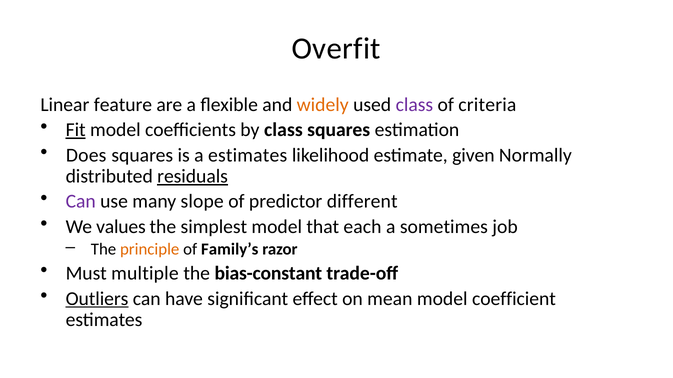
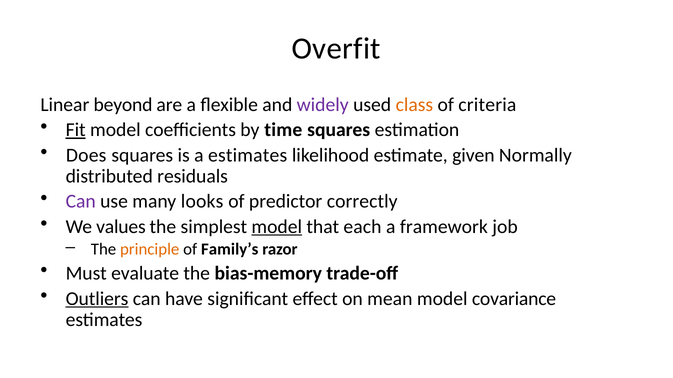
feature: feature -> beyond
widely colour: orange -> purple
class at (414, 105) colour: purple -> orange
by class: class -> time
residuals underline: present -> none
slope: slope -> looks
different: different -> correctly
model at (277, 227) underline: none -> present
sometimes: sometimes -> framework
multiple: multiple -> evaluate
bias-constant: bias-constant -> bias-memory
coefficient: coefficient -> covariance
